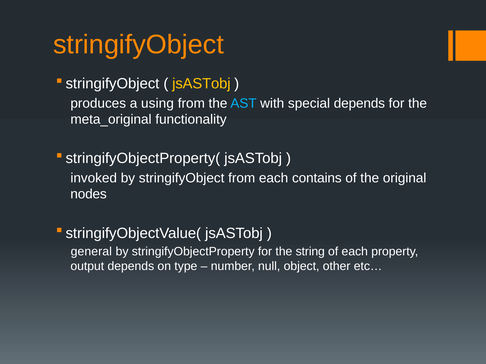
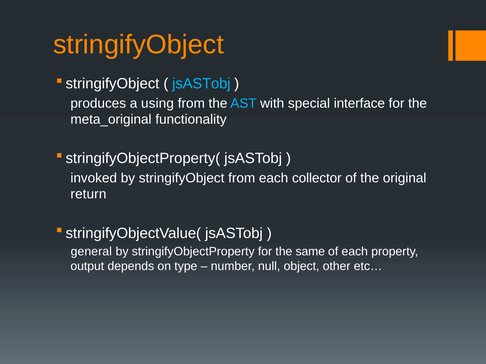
jsASTobj at (201, 84) colour: yellow -> light blue
special depends: depends -> interface
contains: contains -> collector
nodes: nodes -> return
string: string -> same
